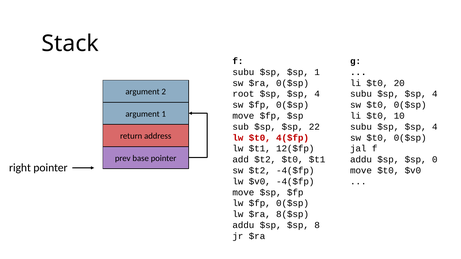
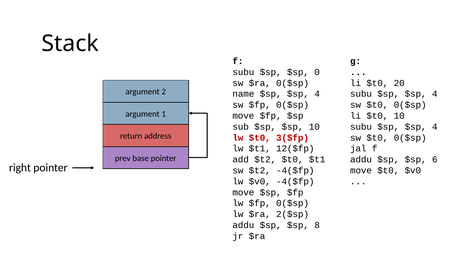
$sp 1: 1 -> 0
root: root -> name
$sp 22: 22 -> 10
4($fp: 4($fp -> 3($fp
0: 0 -> 6
8($sp: 8($sp -> 2($sp
